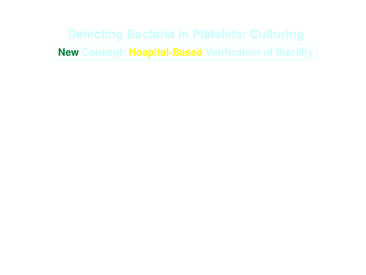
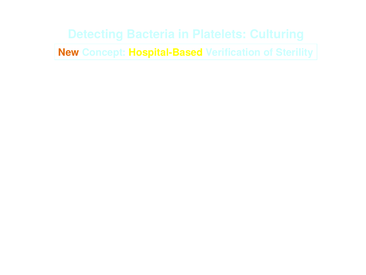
New colour: green -> orange
